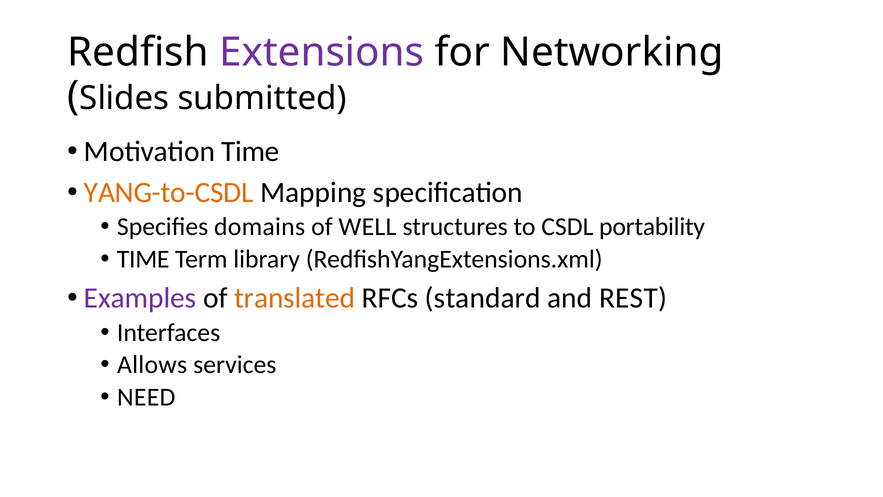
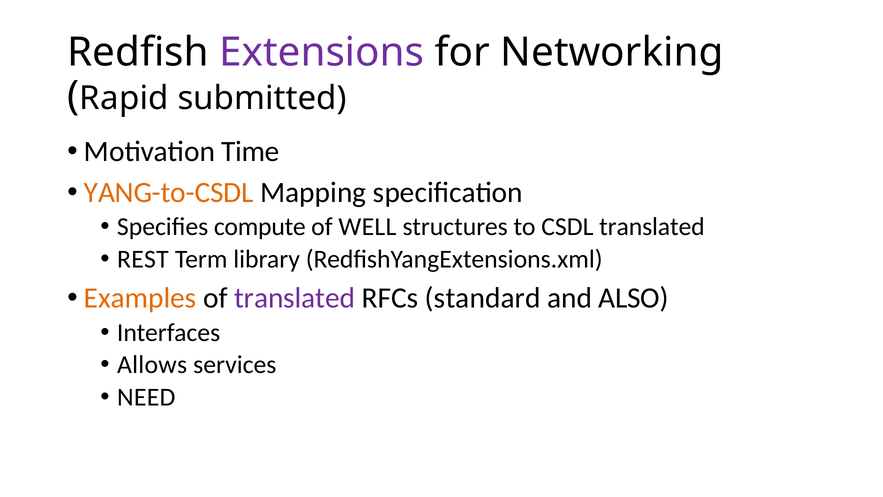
Slides: Slides -> Rapid
domains: domains -> compute
CSDL portability: portability -> translated
TIME at (143, 259): TIME -> REST
Examples colour: purple -> orange
translated at (295, 298) colour: orange -> purple
REST: REST -> ALSO
